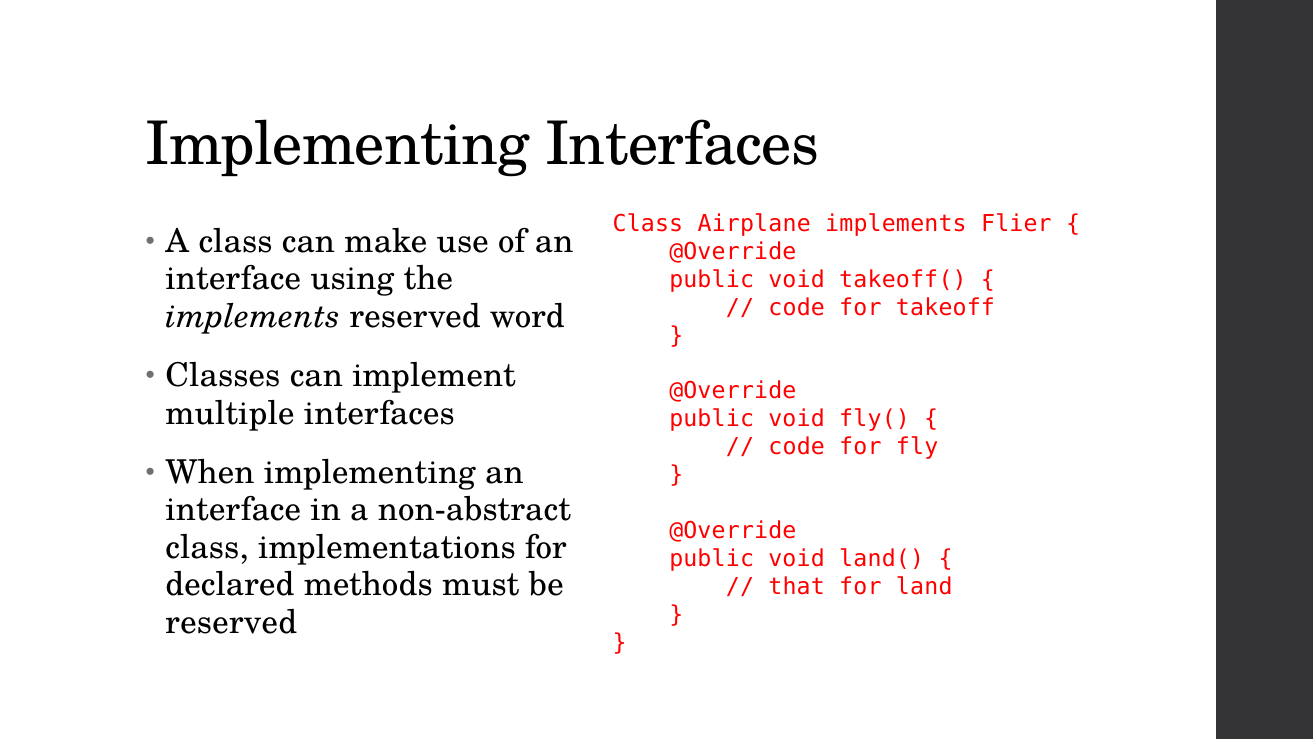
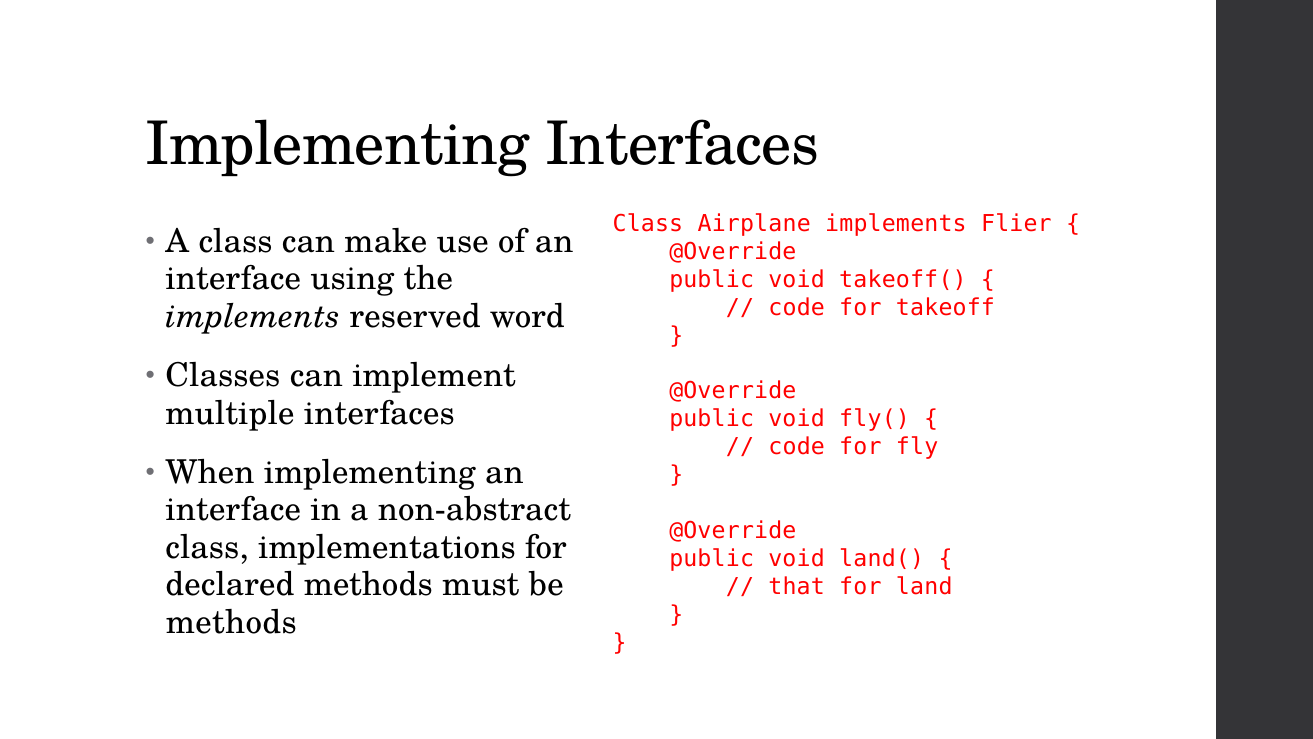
reserved at (231, 622): reserved -> methods
